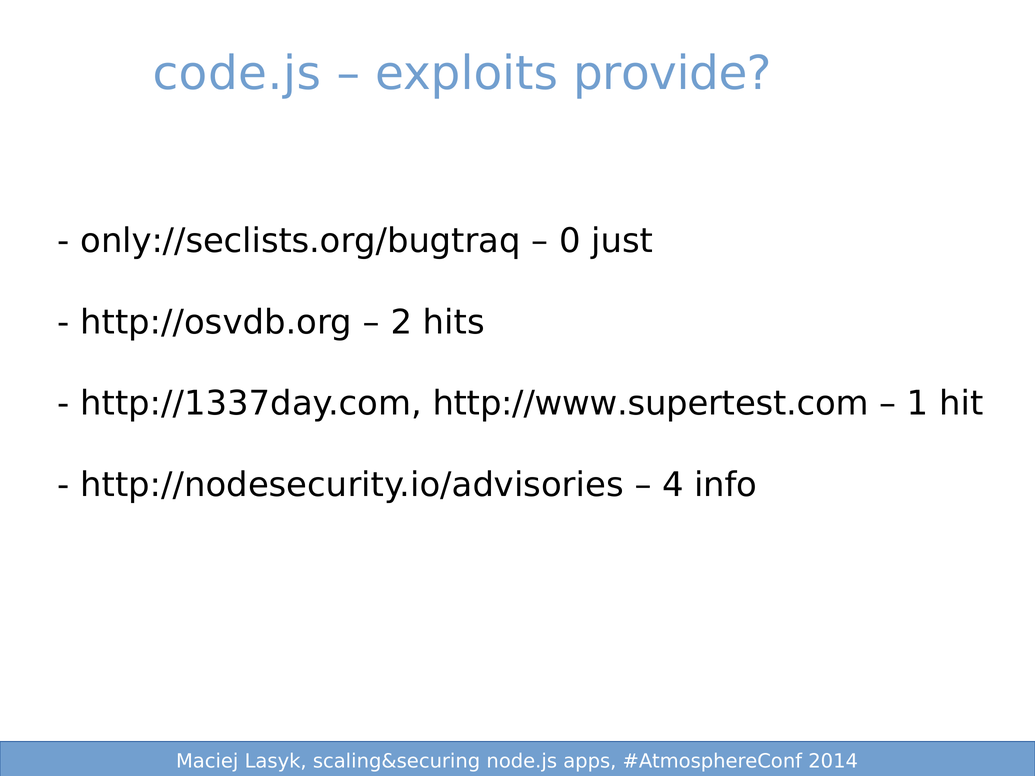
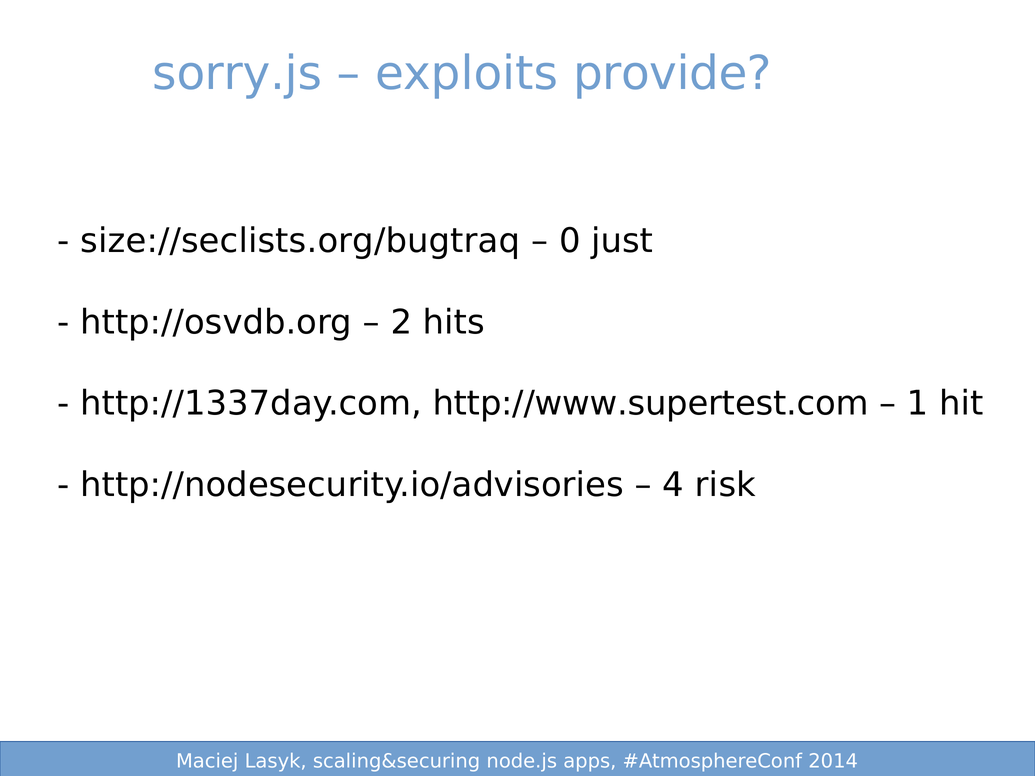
code.js: code.js -> sorry.js
only://seclists.org/bugtraq: only://seclists.org/bugtraq -> size://seclists.org/bugtraq
info: info -> risk
